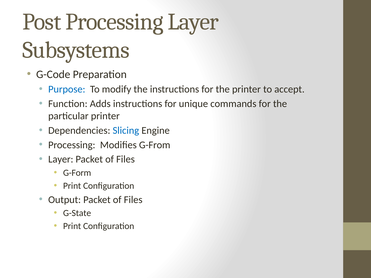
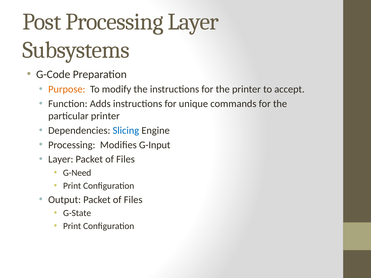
Purpose colour: blue -> orange
G-From: G-From -> G-Input
G-Form: G-Form -> G-Need
